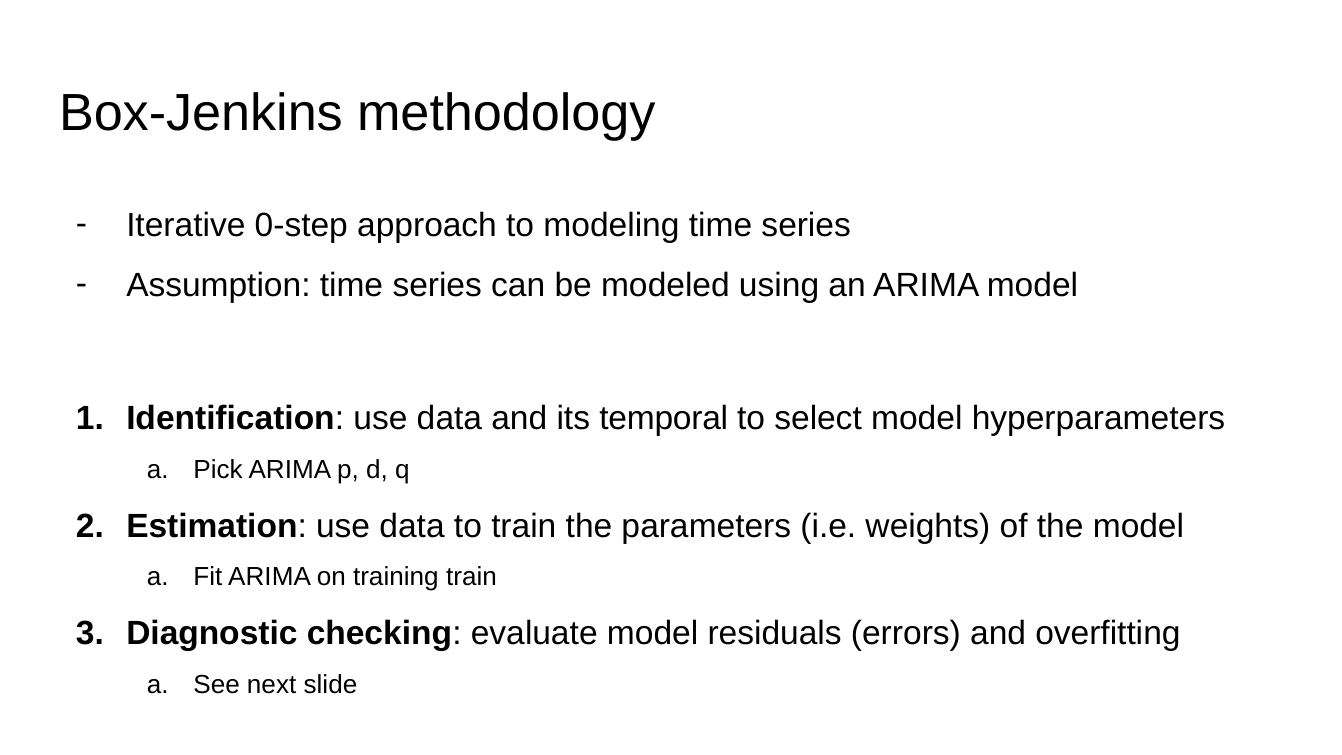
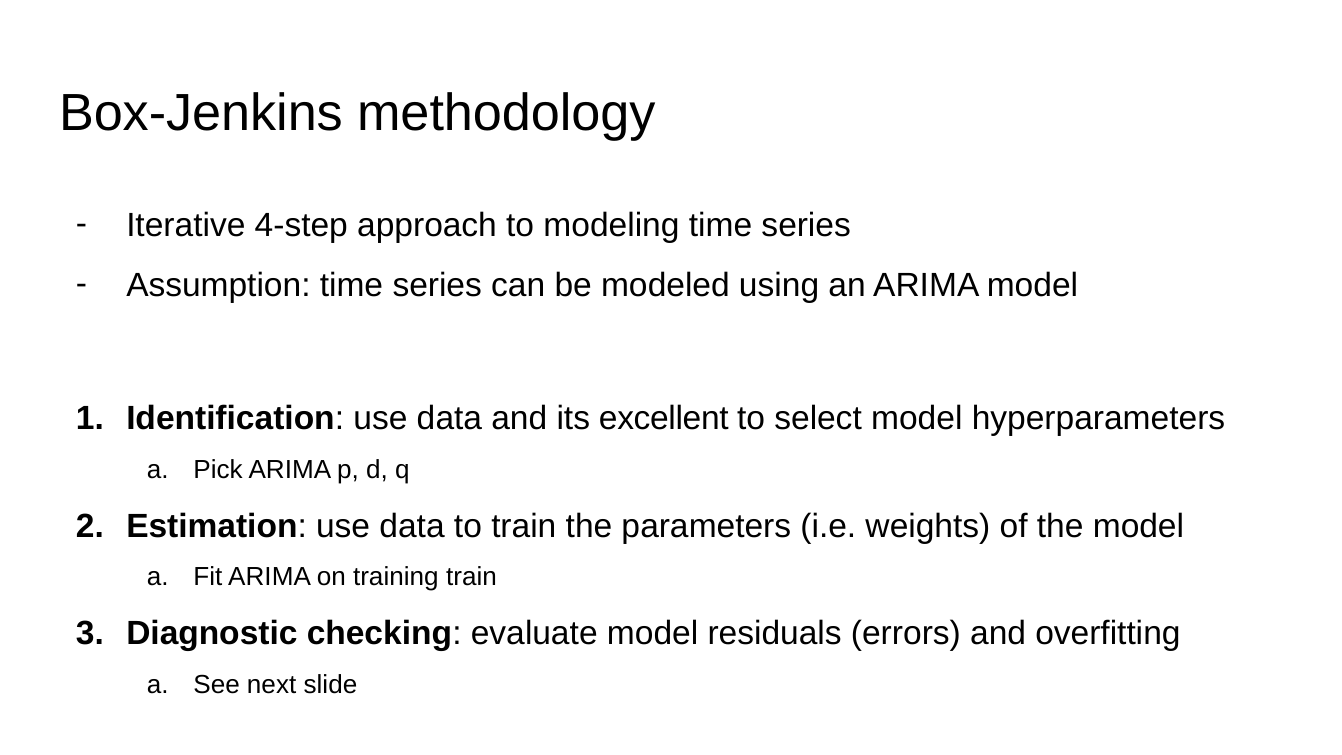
0-step: 0-step -> 4-step
temporal: temporal -> excellent
